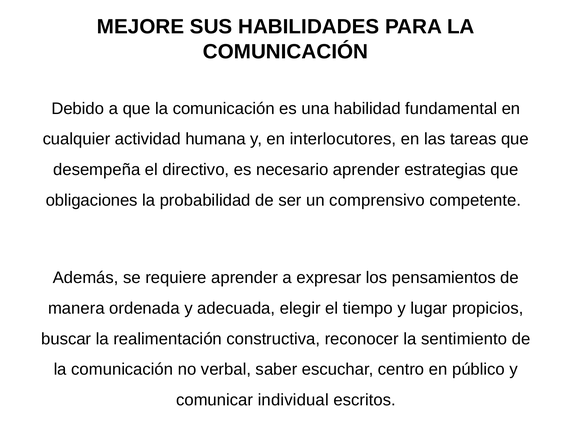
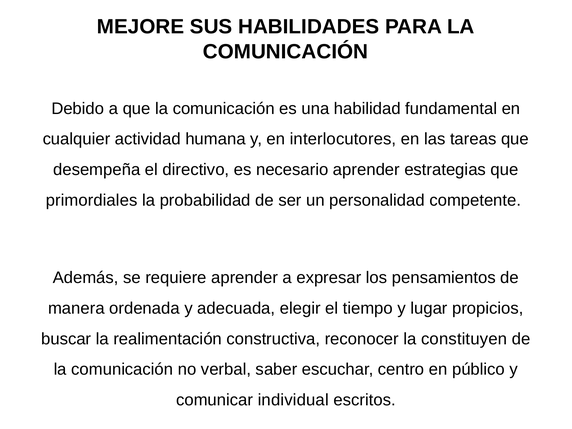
obligaciones: obligaciones -> primordiales
comprensivo: comprensivo -> personalidad
sentimiento: sentimiento -> constituyen
